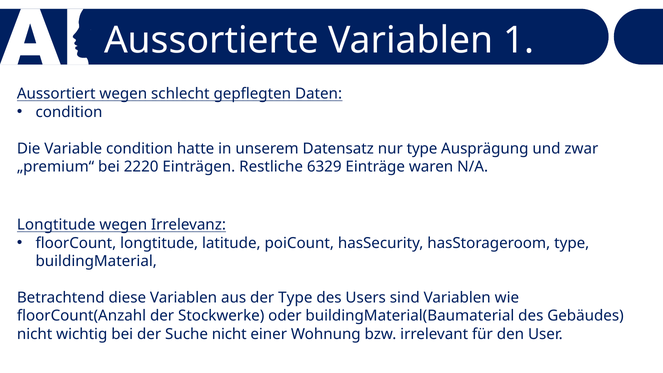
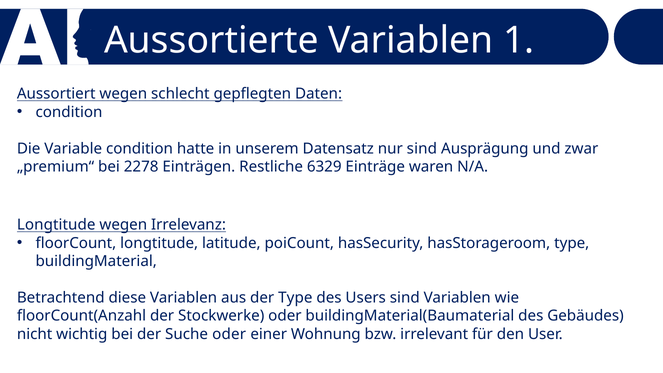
nur type: type -> sind
2220: 2220 -> 2278
Suche nicht: nicht -> oder
